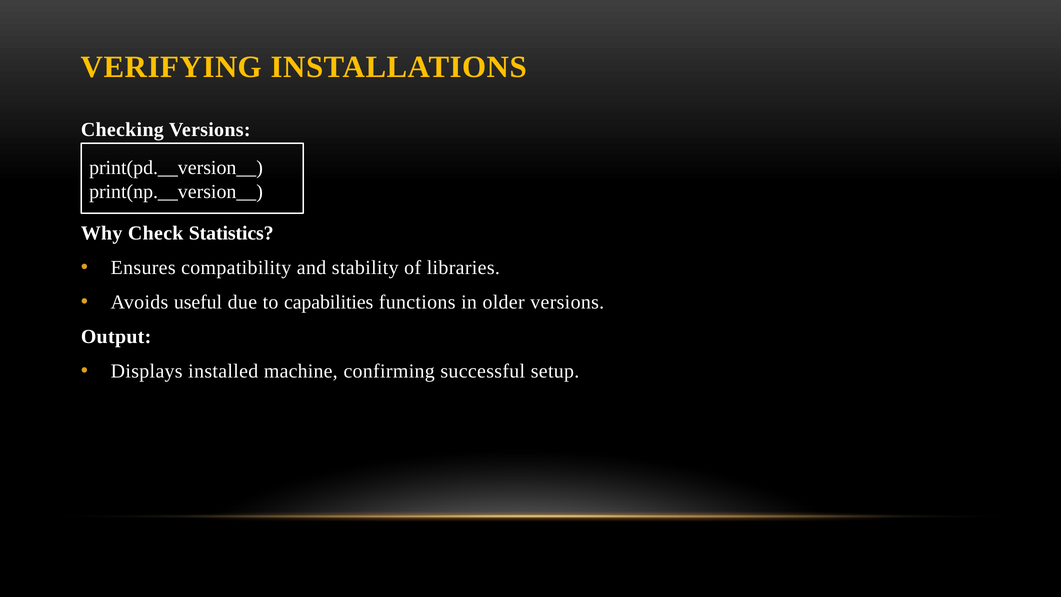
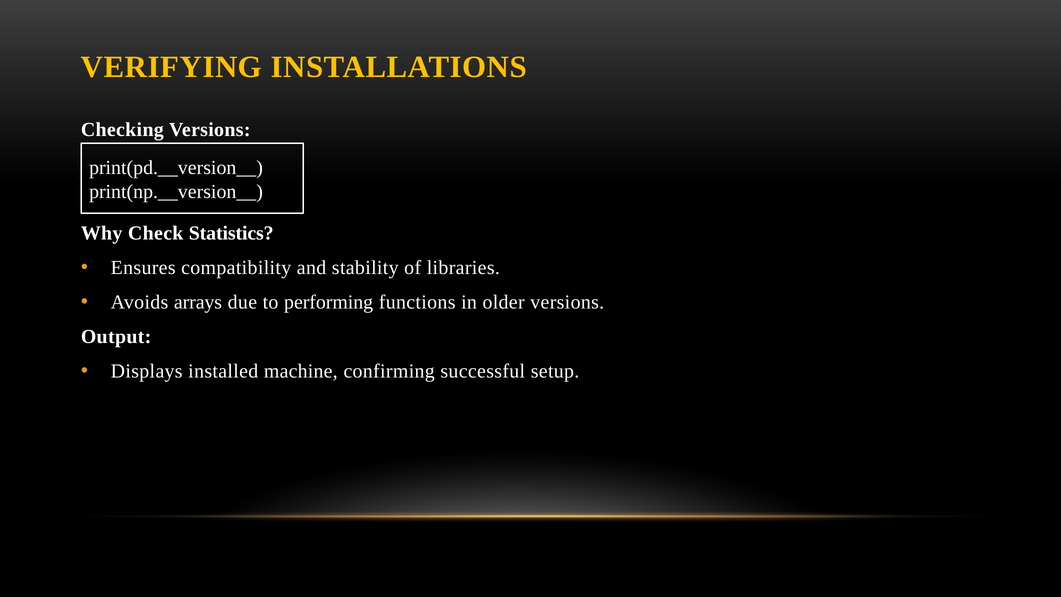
useful: useful -> arrays
capabilities: capabilities -> performing
